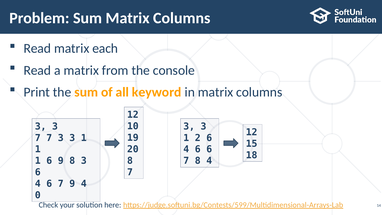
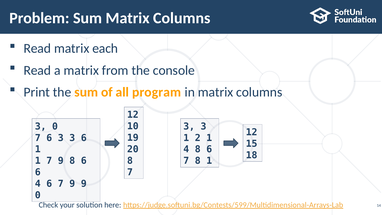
keyword: keyword -> program
3 at (55, 126): 3 -> 0
7 7: 7 -> 6
1 at (84, 138): 1 -> 6
2 6: 6 -> 1
6 at (198, 149): 6 -> 8
1 6: 6 -> 7
9 8 3: 3 -> 6
8 4: 4 -> 1
9 4: 4 -> 9
